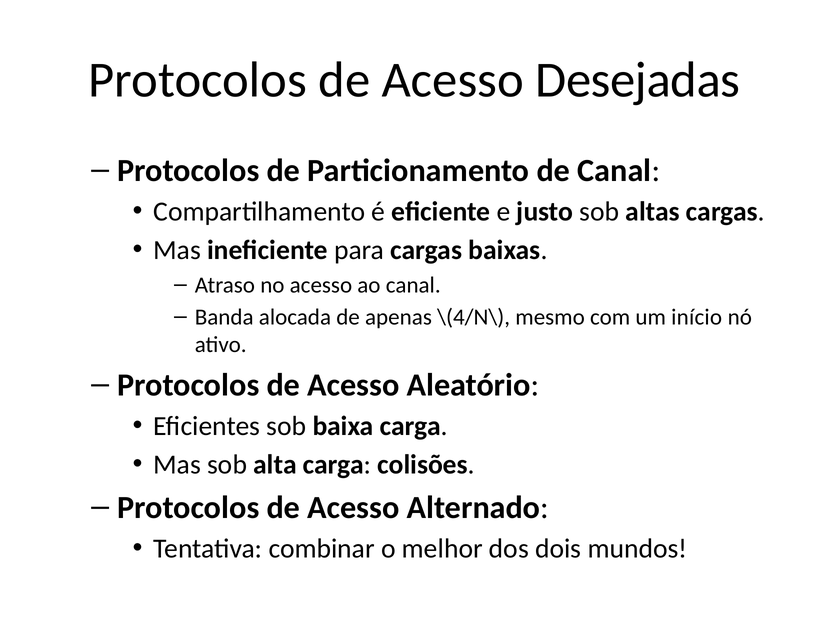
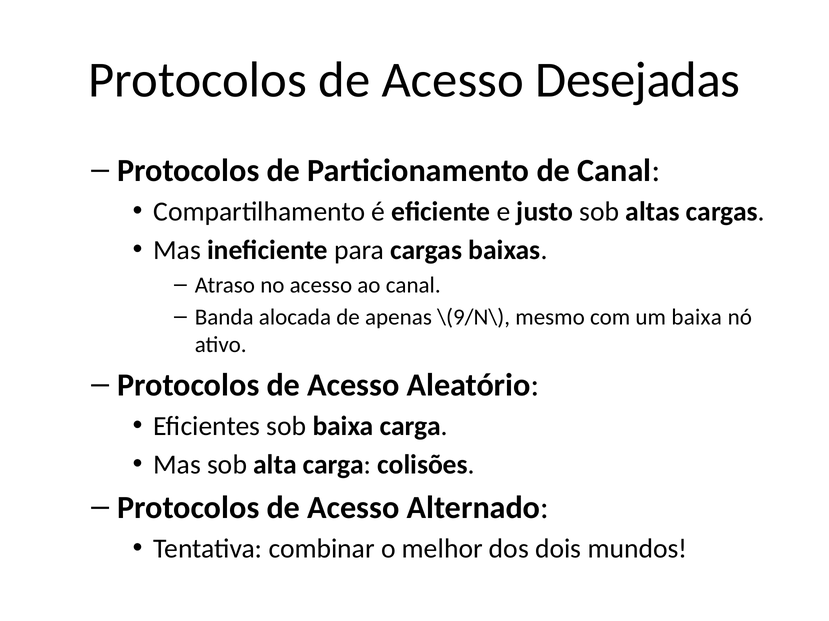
\(4/N\: \(4/N\ -> \(9/N\
um início: início -> baixa
